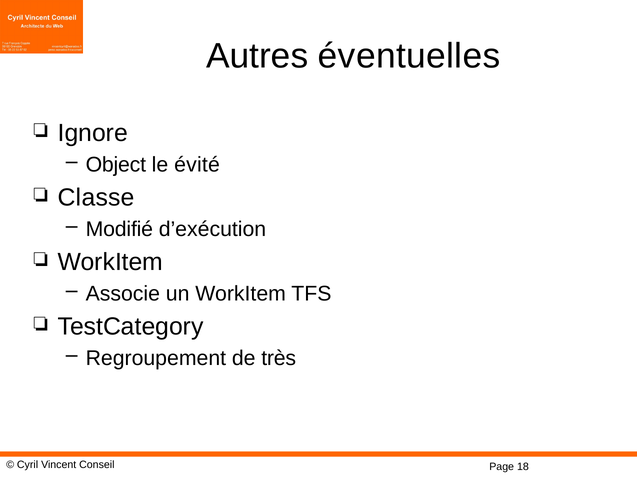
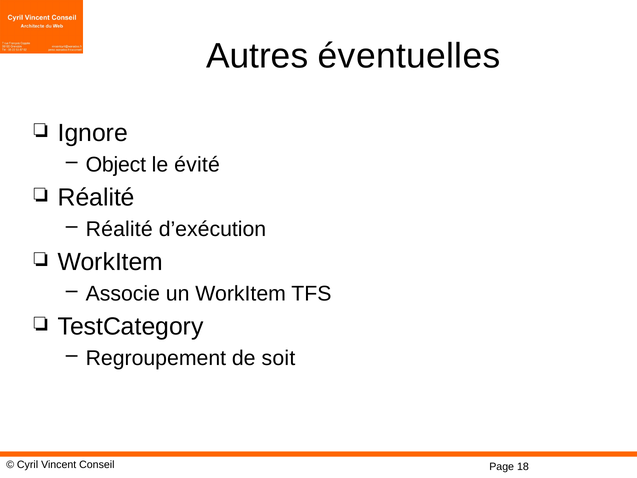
Classe at (96, 198): Classe -> Réalité
Modifié at (119, 229): Modifié -> Réalité
très: très -> soit
